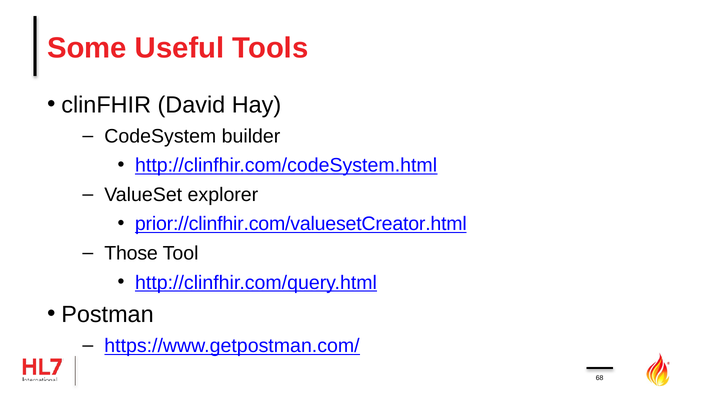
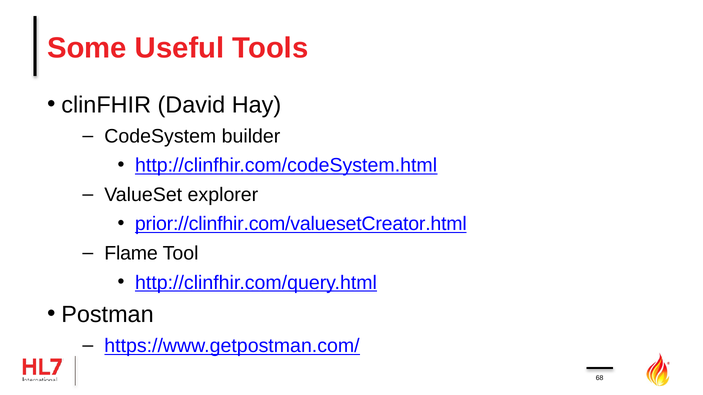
Those: Those -> Flame
